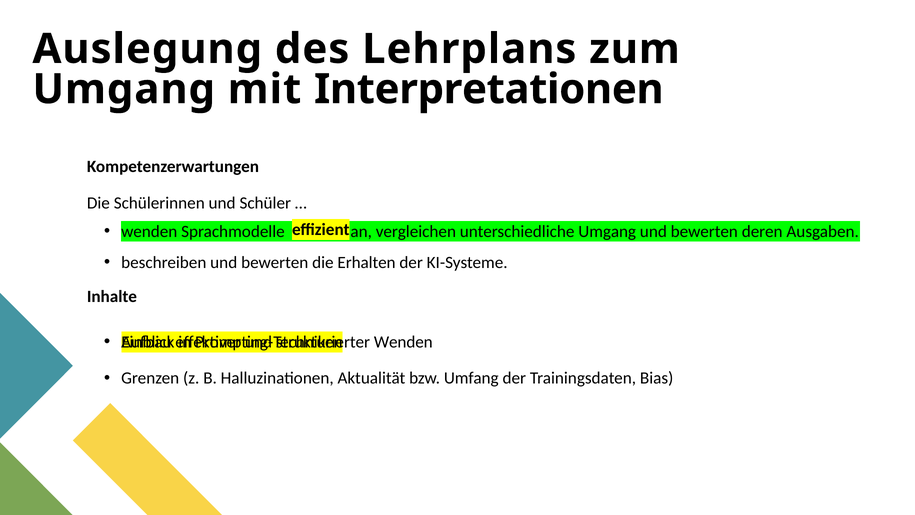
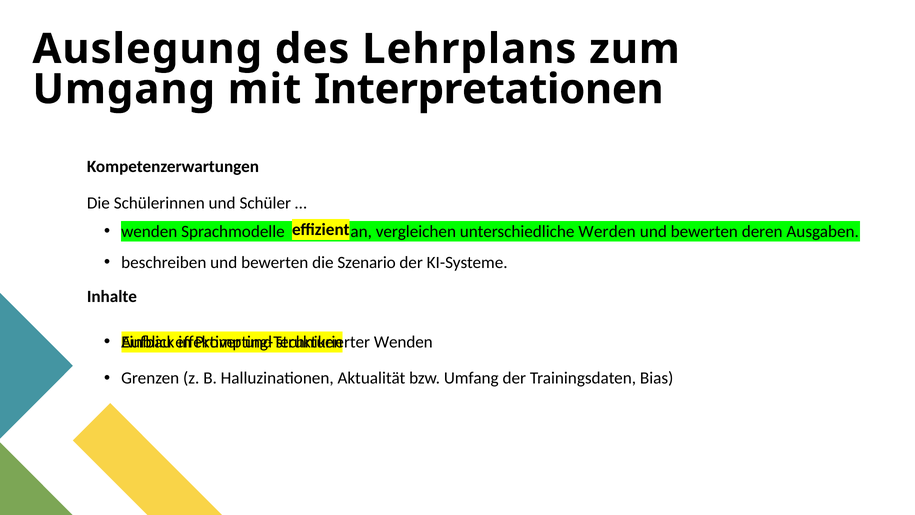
unterschiedliche Umgang: Umgang -> Werden
Erhalten: Erhalten -> Szenario
